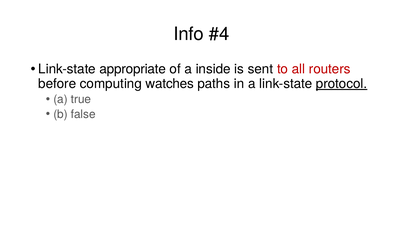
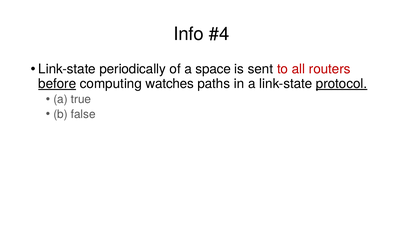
appropriate: appropriate -> periodically
inside: inside -> space
before underline: none -> present
